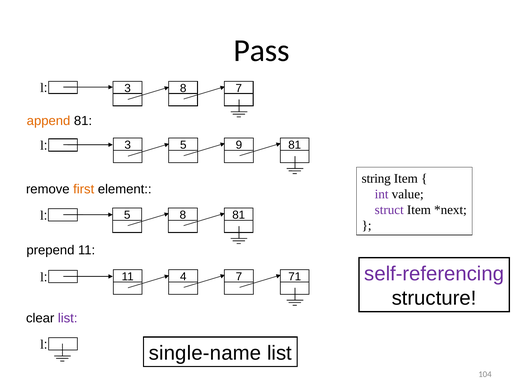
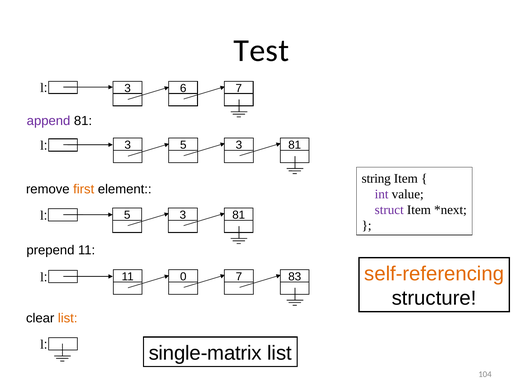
Pass: Pass -> Test
3 8: 8 -> 6
append colour: orange -> purple
3 5 9: 9 -> 3
8 at (183, 215): 8 -> 3
self-referencing colour: purple -> orange
4: 4 -> 0
71: 71 -> 83
list at (68, 318) colour: purple -> orange
single-name: single-name -> single-matrix
